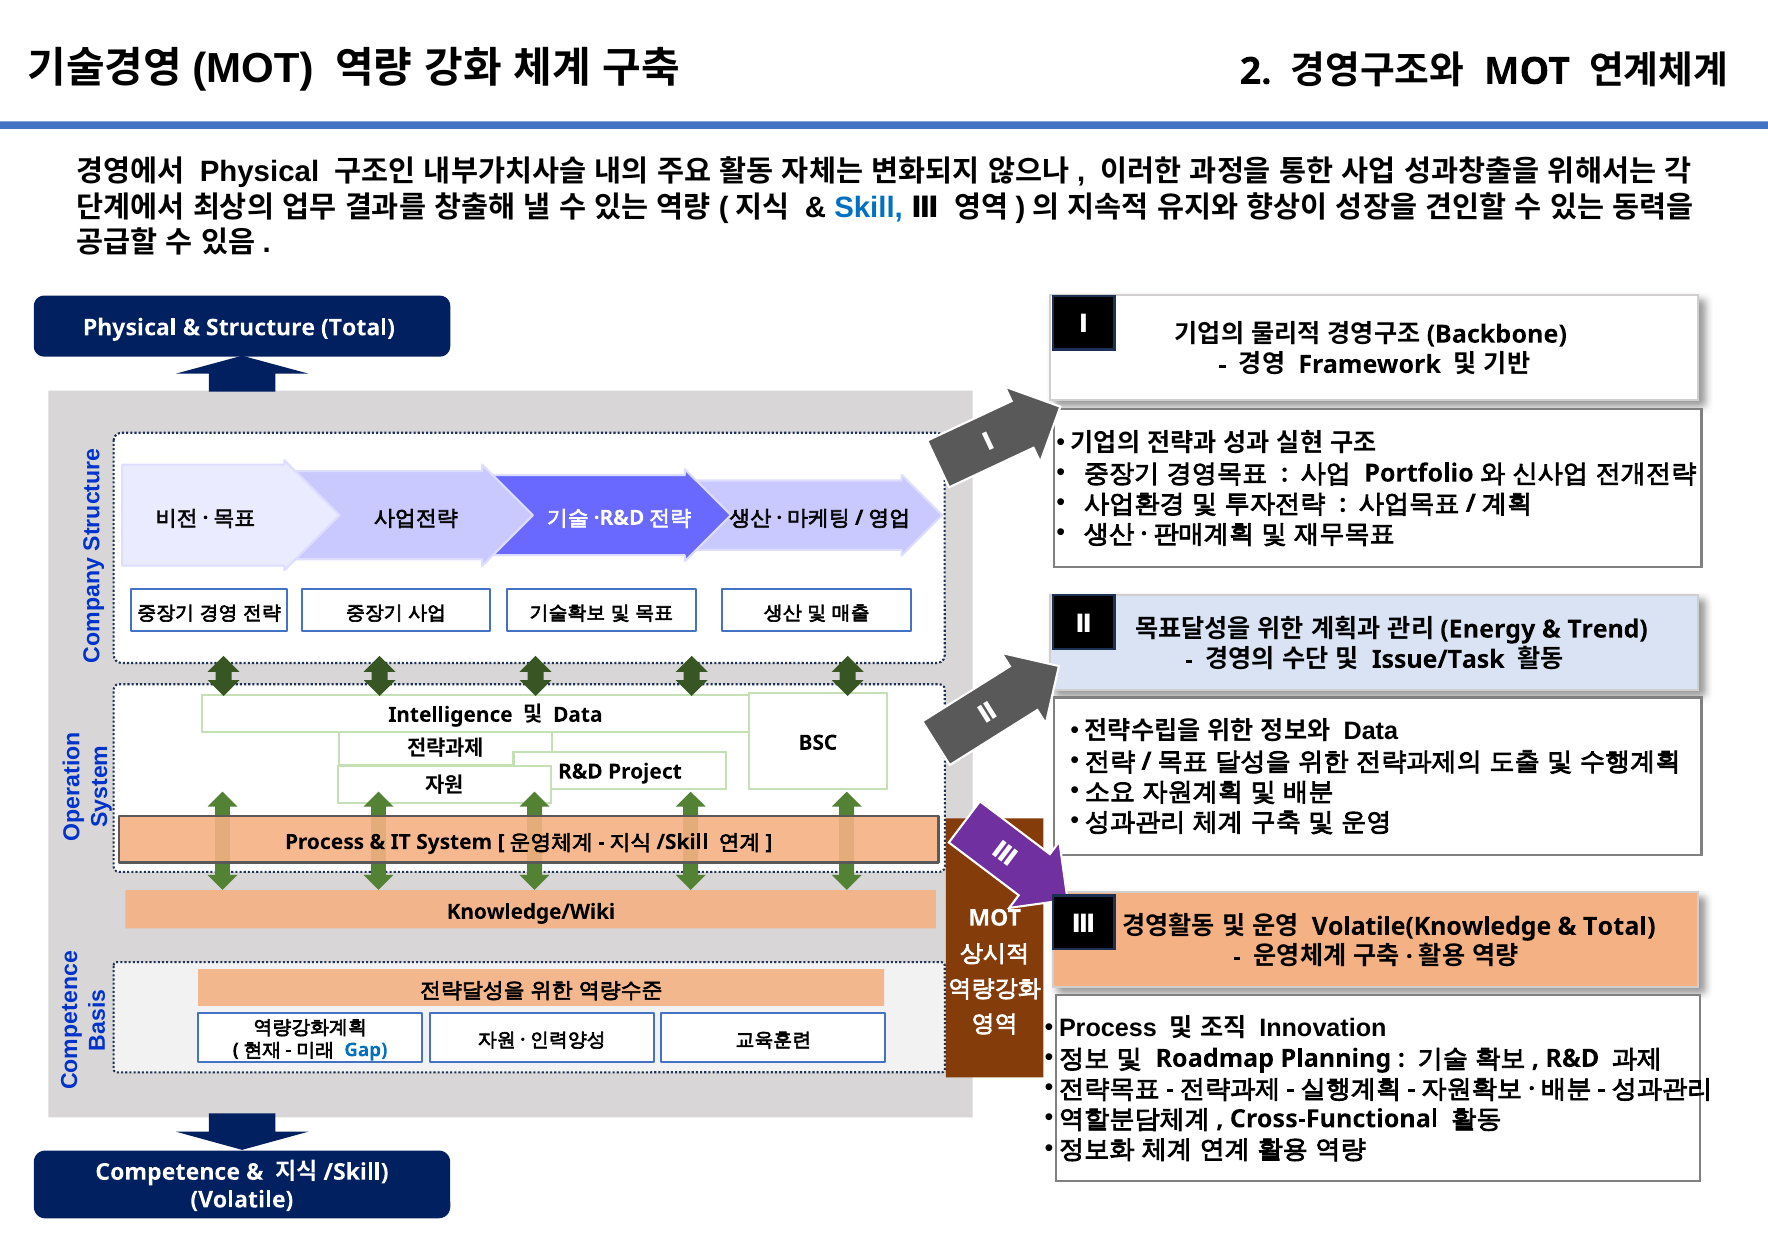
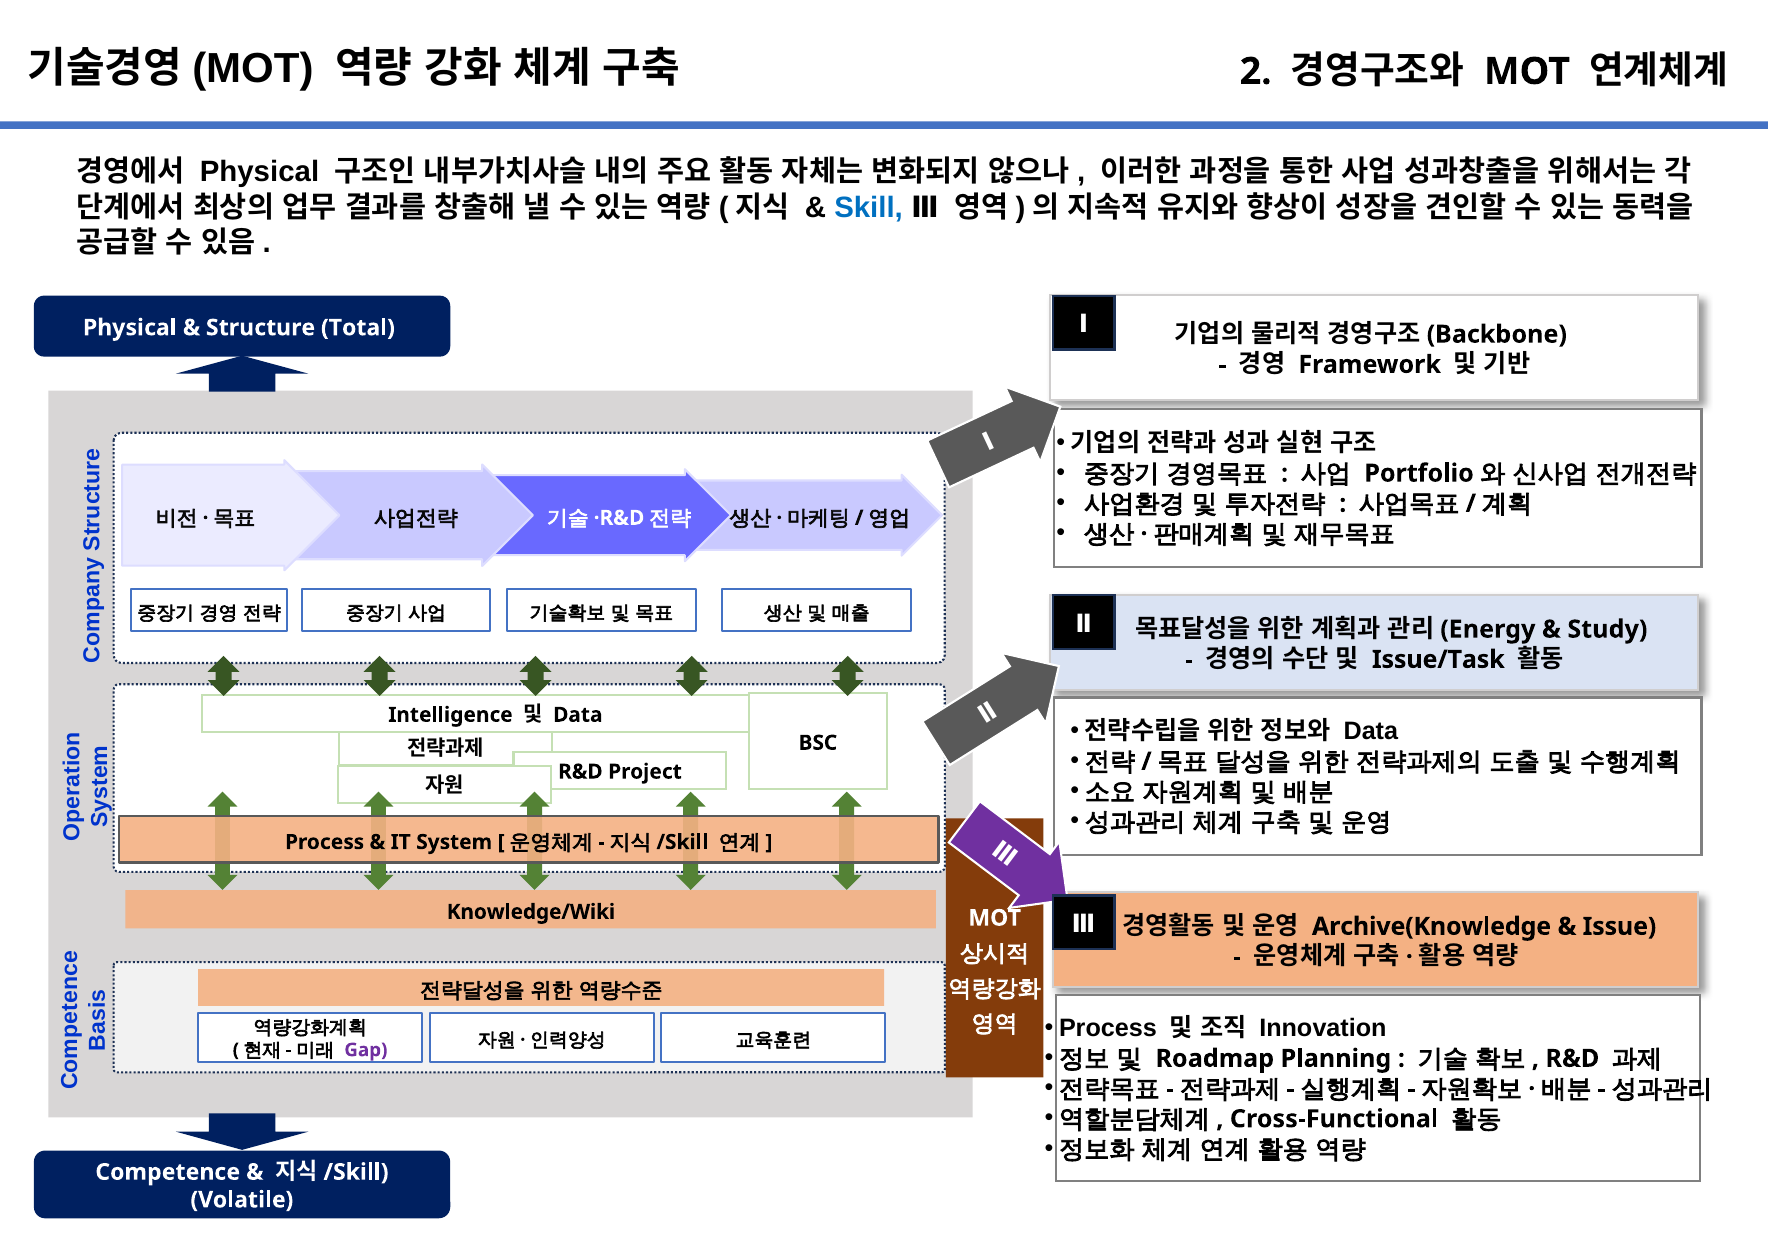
Trend: Trend -> Study
Volatile(Knowledge: Volatile(Knowledge -> Archive(Knowledge
Total at (1619, 926): Total -> Issue
Gap colour: blue -> purple
